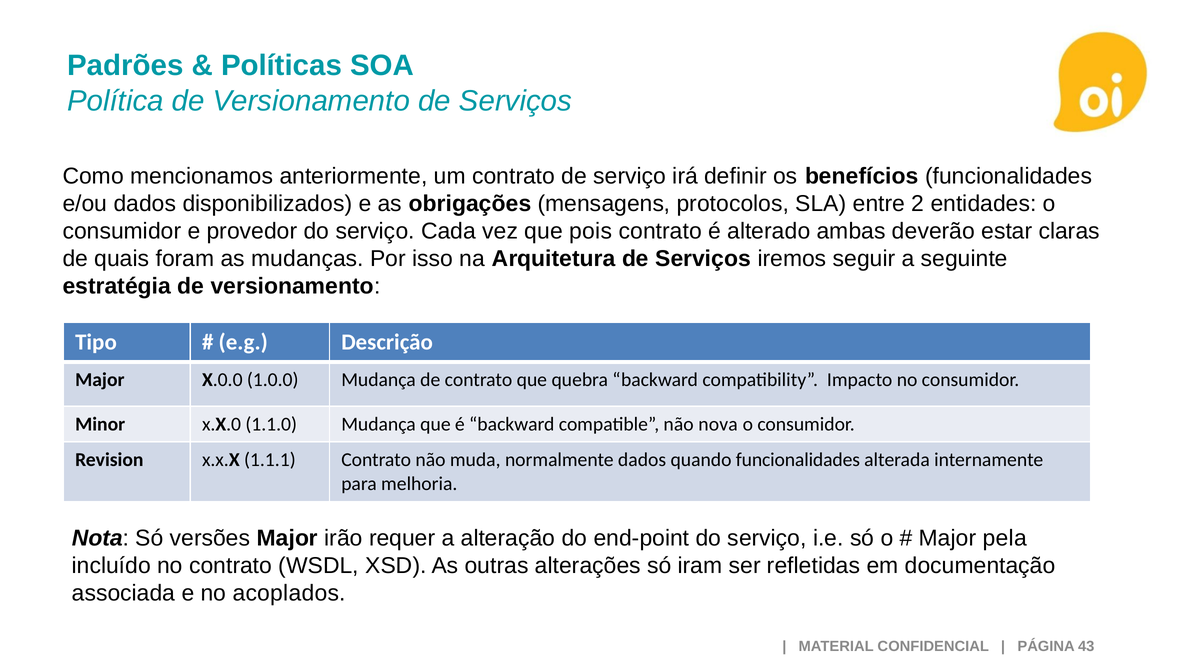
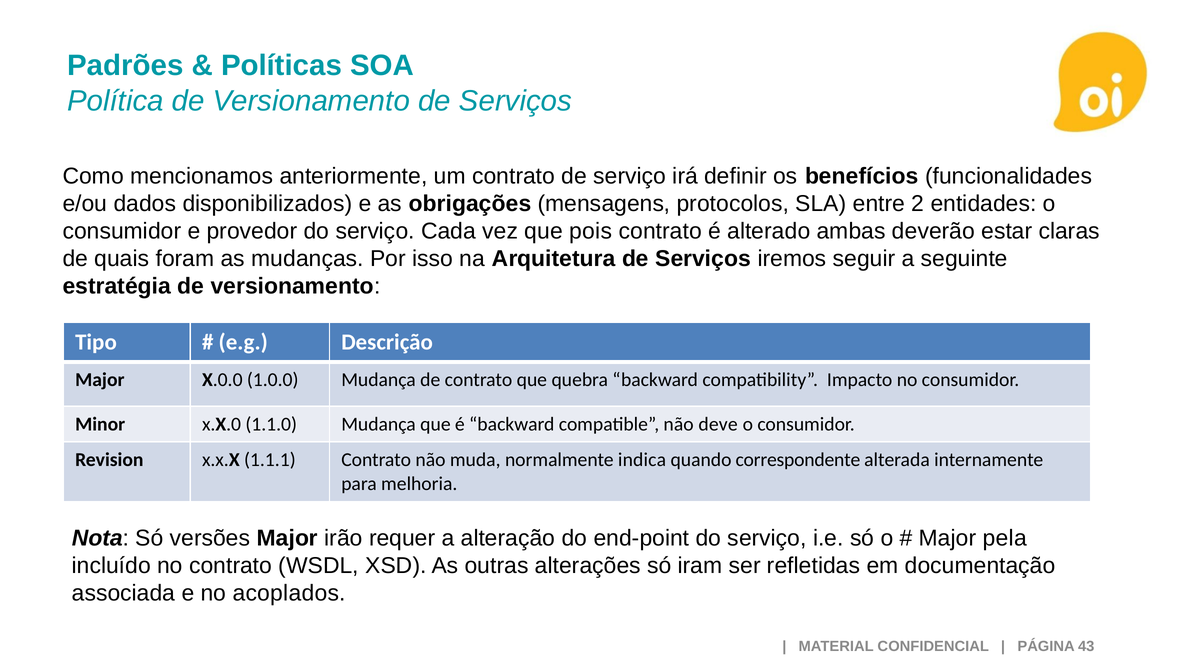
nova: nova -> deve
normalmente dados: dados -> indica
quando funcionalidades: funcionalidades -> correspondente
